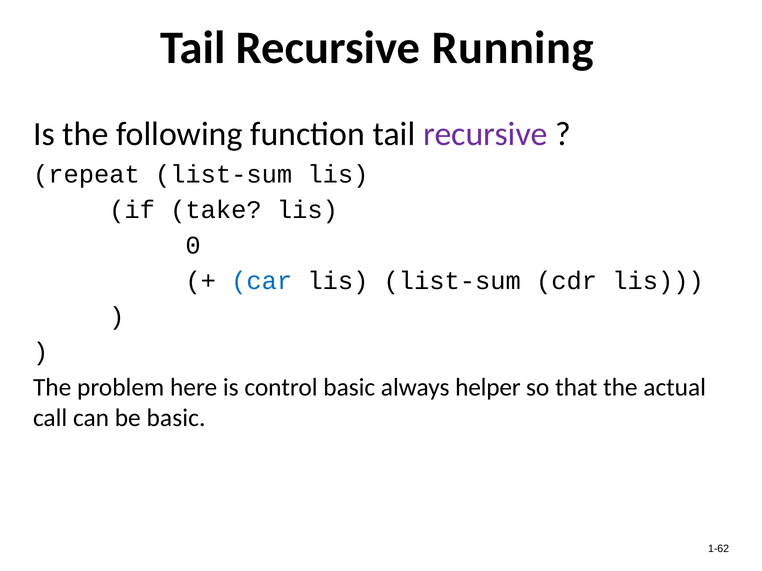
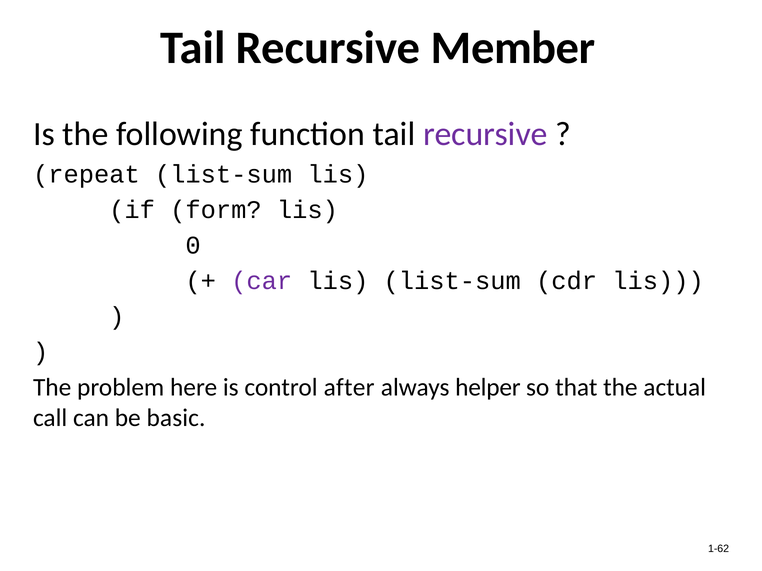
Running: Running -> Member
take: take -> form
car colour: blue -> purple
control basic: basic -> after
